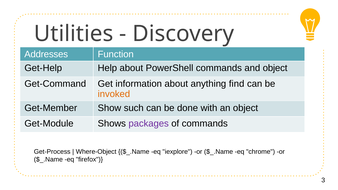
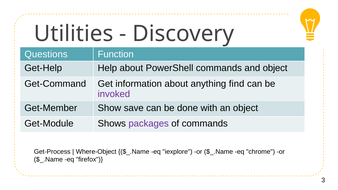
Addresses: Addresses -> Questions
invoked colour: orange -> purple
such: such -> save
